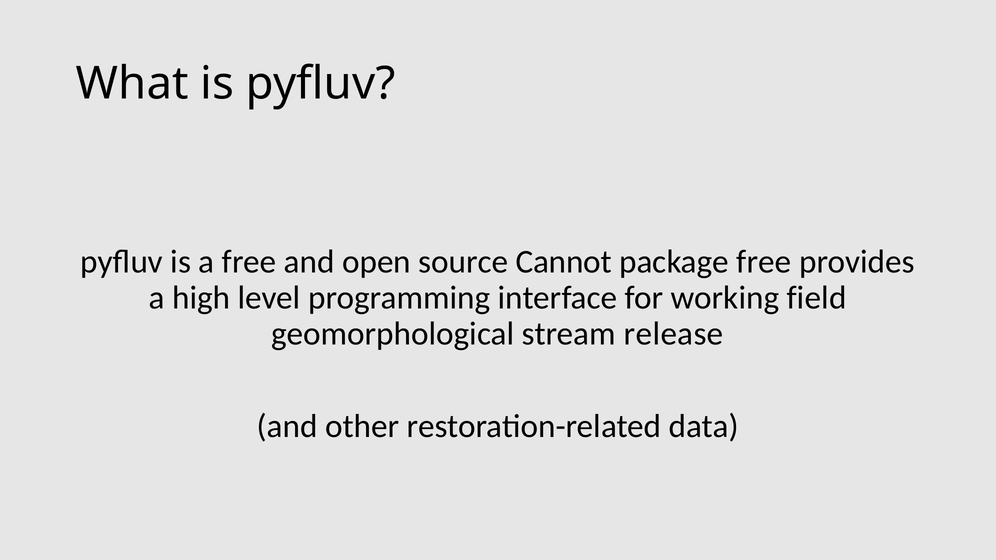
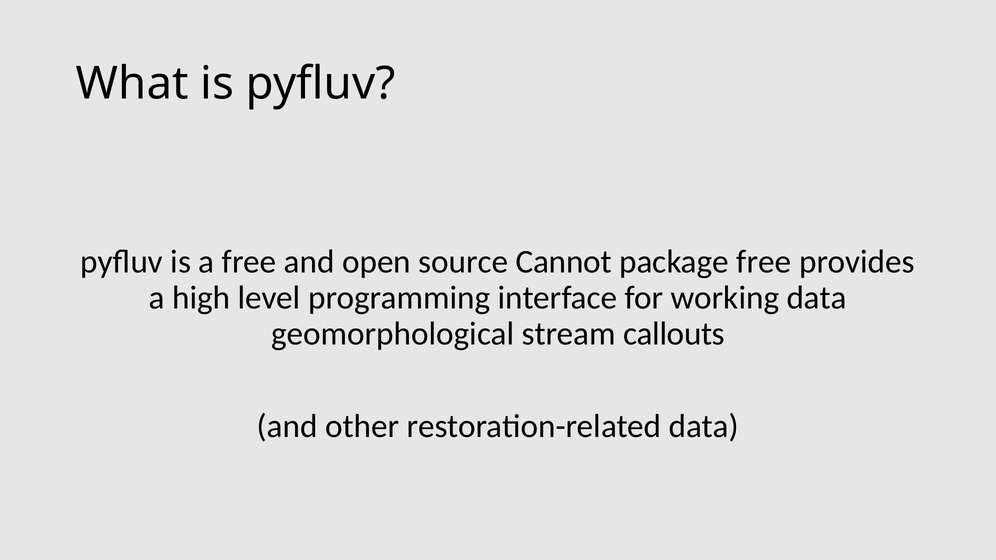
working field: field -> data
release: release -> callouts
